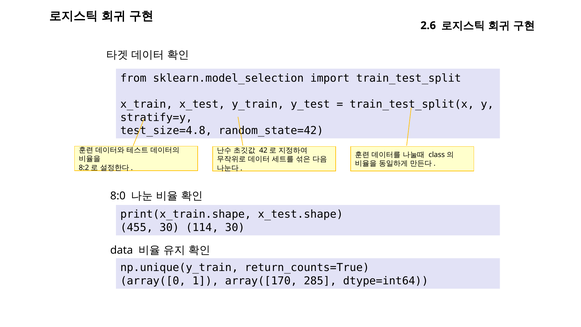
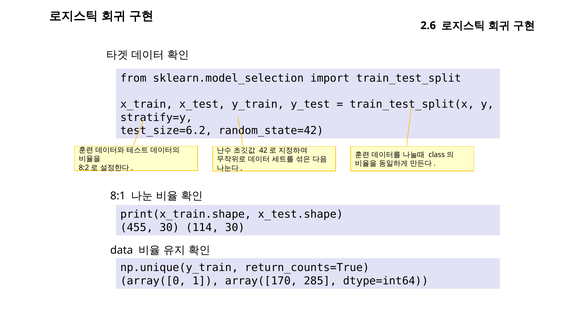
test_size=4.8: test_size=4.8 -> test_size=6.2
8:0: 8:0 -> 8:1
